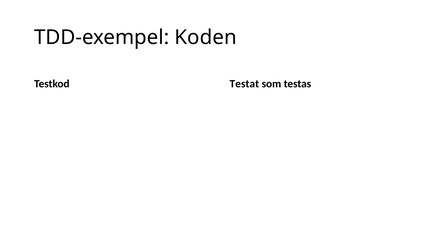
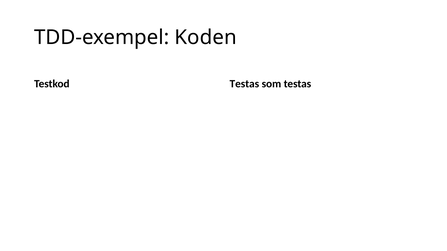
Testkod Testat: Testat -> Testas
